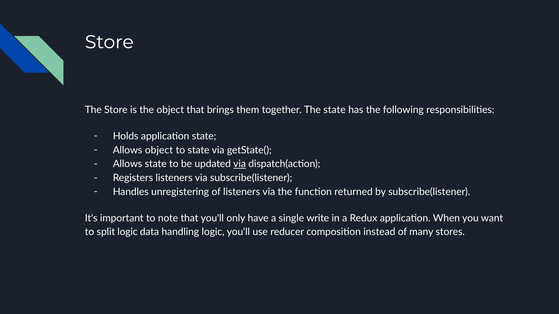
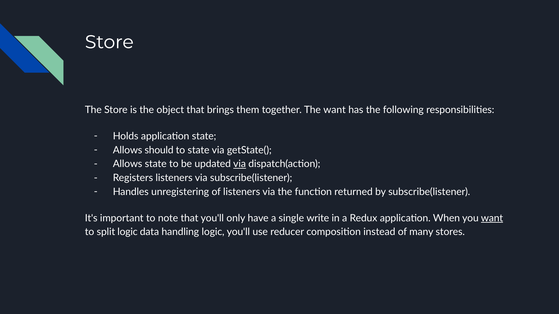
The state: state -> want
Allows object: object -> should
want at (492, 218) underline: none -> present
